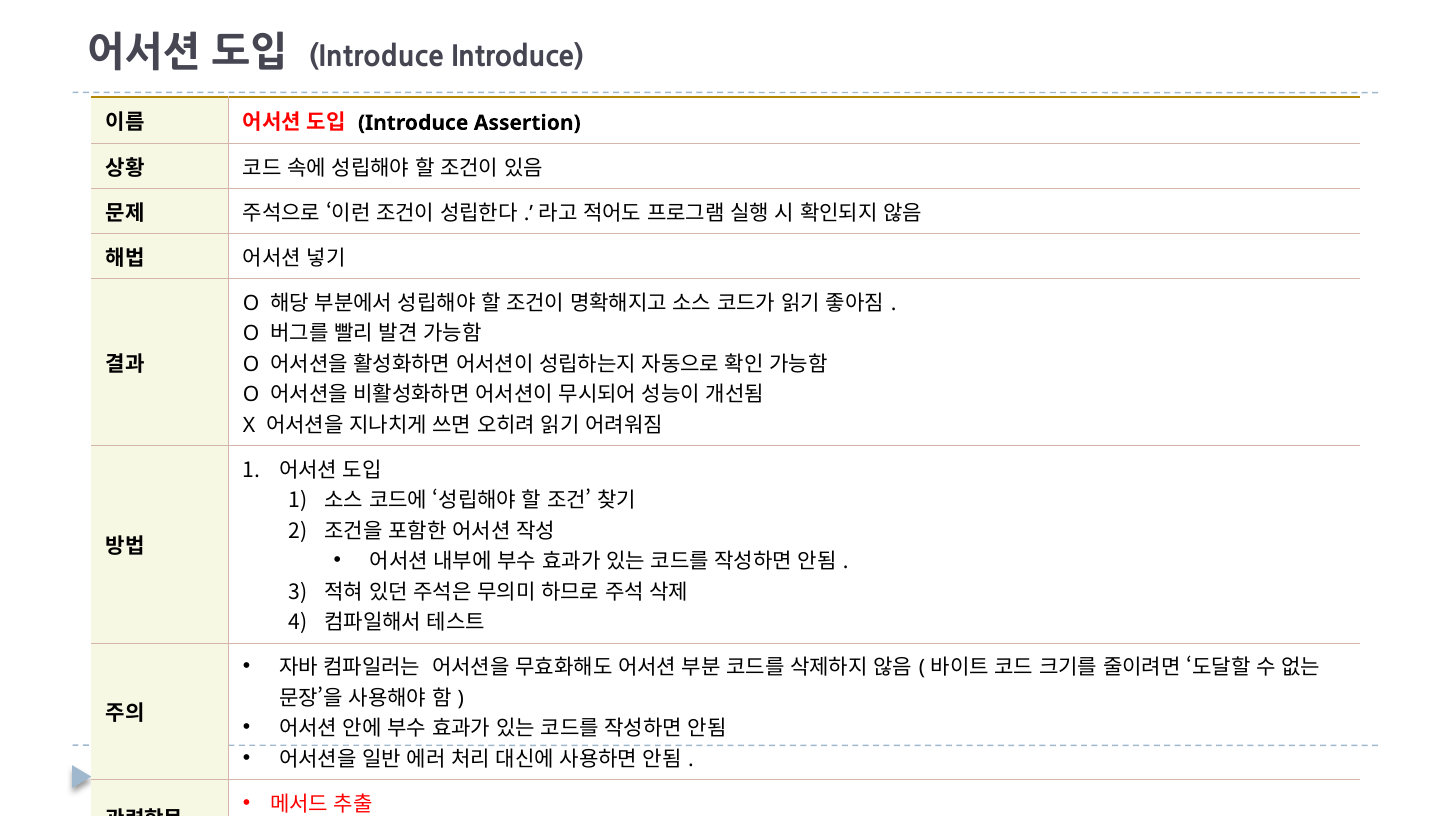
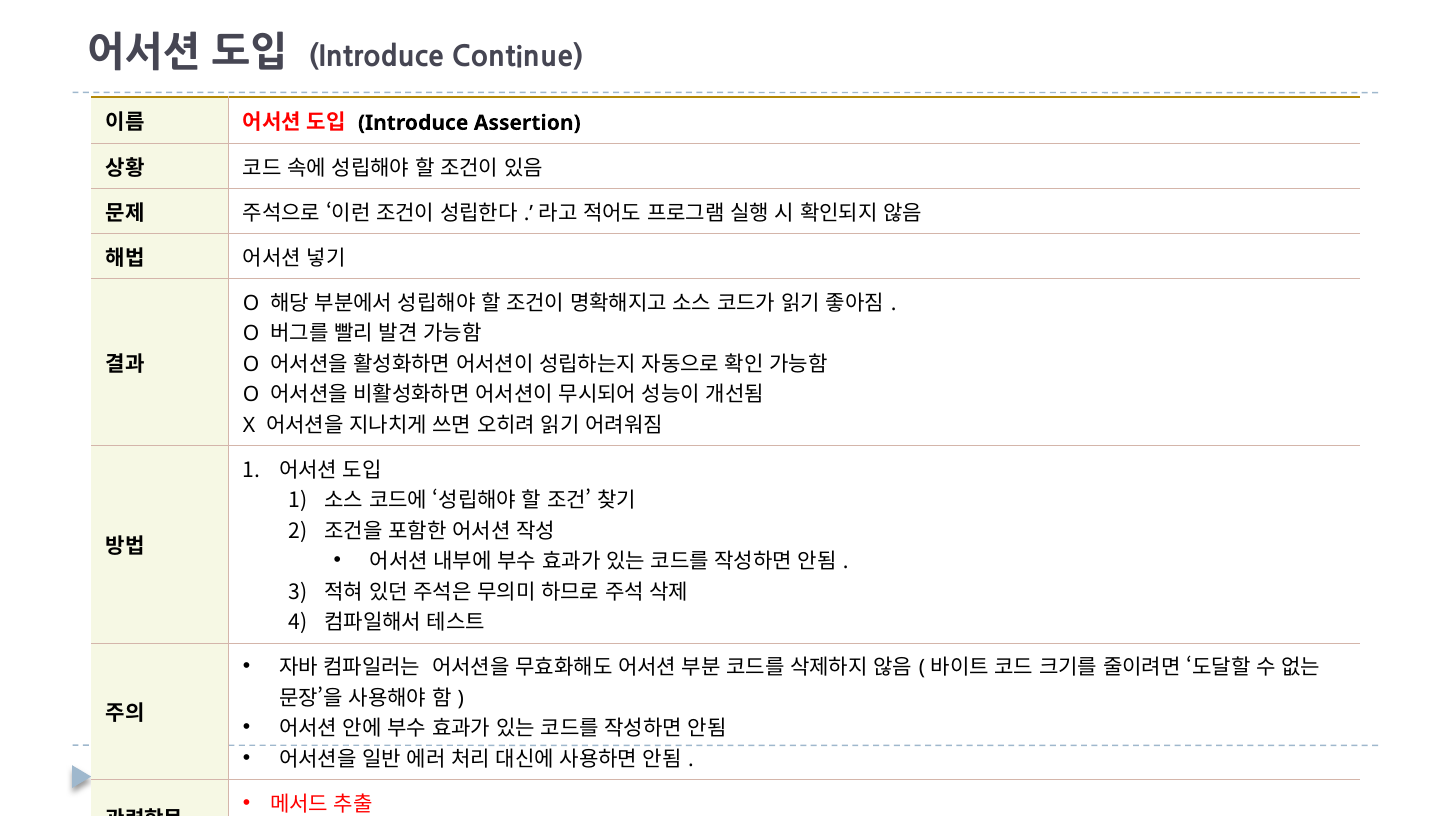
Introduce Introduce: Introduce -> Continue
